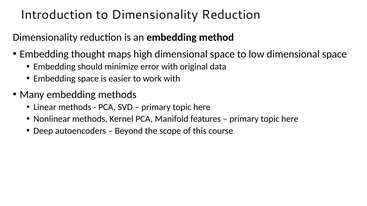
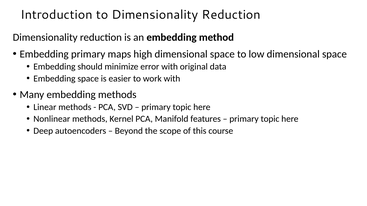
Embedding thought: thought -> primary
